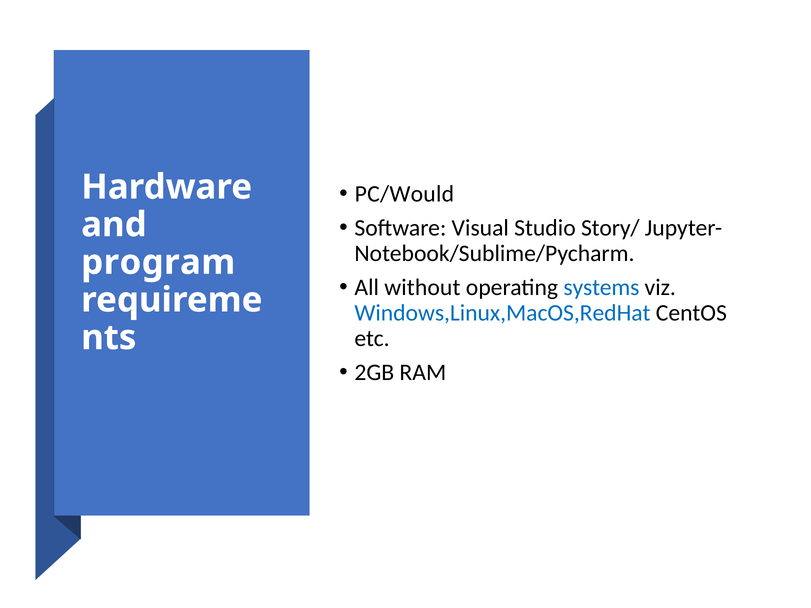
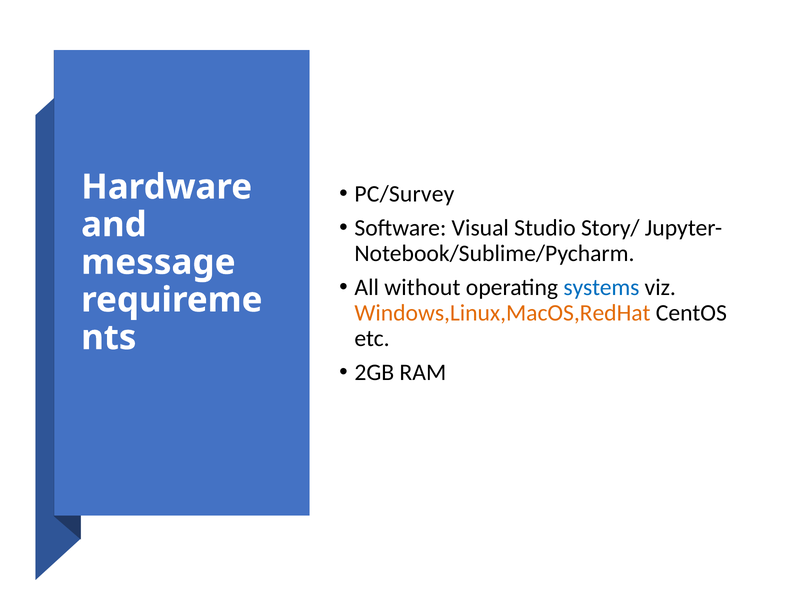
PC/Would: PC/Would -> PC/Survey
program: program -> message
Windows,Linux,MacOS,RedHat colour: blue -> orange
